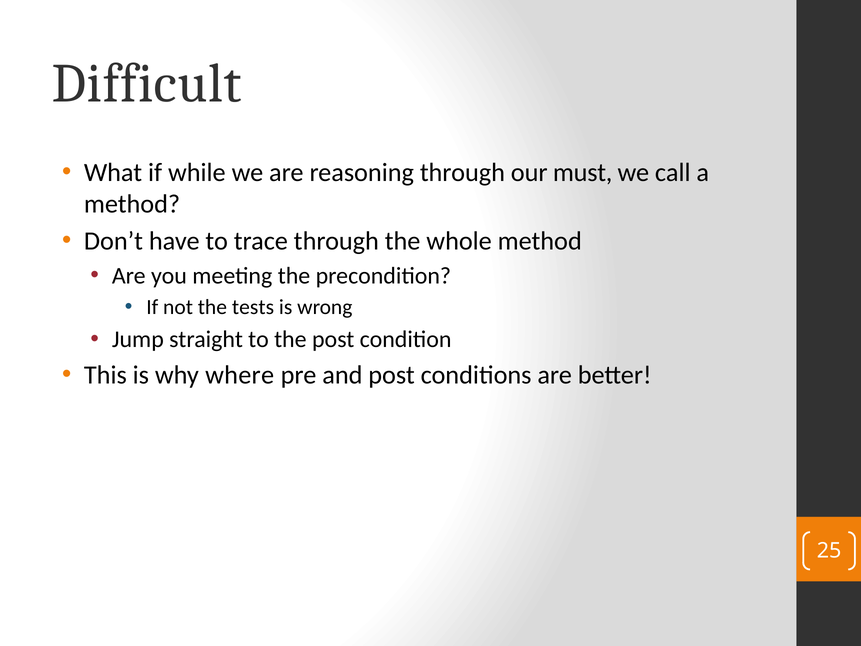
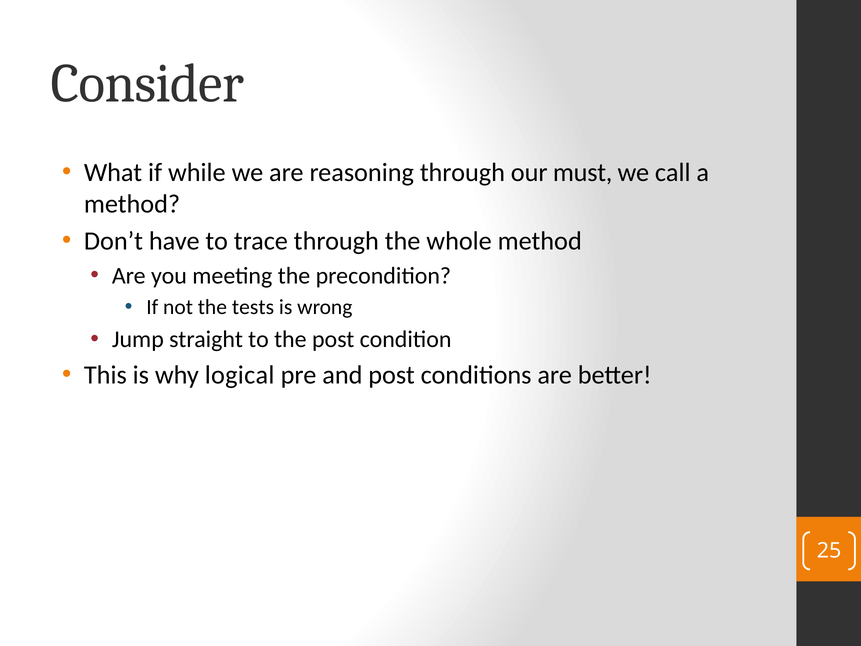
Difficult: Difficult -> Consider
where: where -> logical
